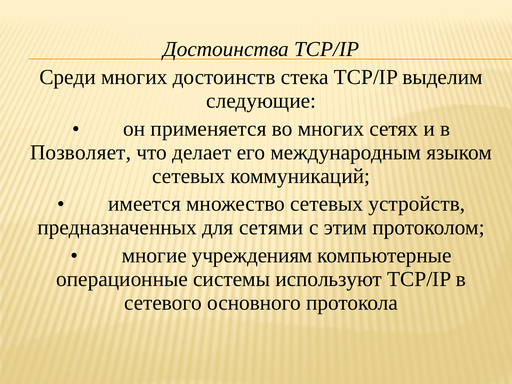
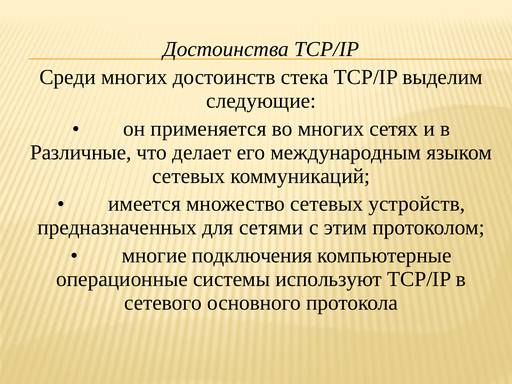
Позволяет: Позволяет -> Различные
учреждениям: учреждениям -> подключения
